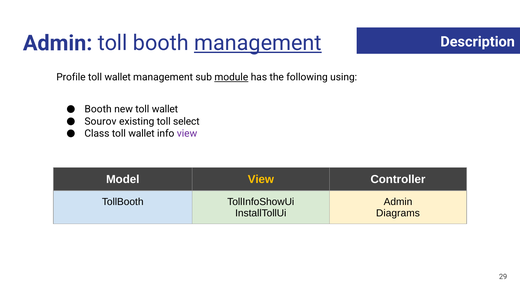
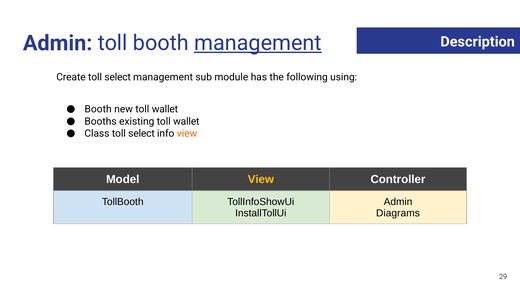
Profile: Profile -> Create
wallet at (118, 77): wallet -> select
module underline: present -> none
Sourov: Sourov -> Booths
existing toll select: select -> wallet
wallet at (141, 133): wallet -> select
view at (187, 133) colour: purple -> orange
